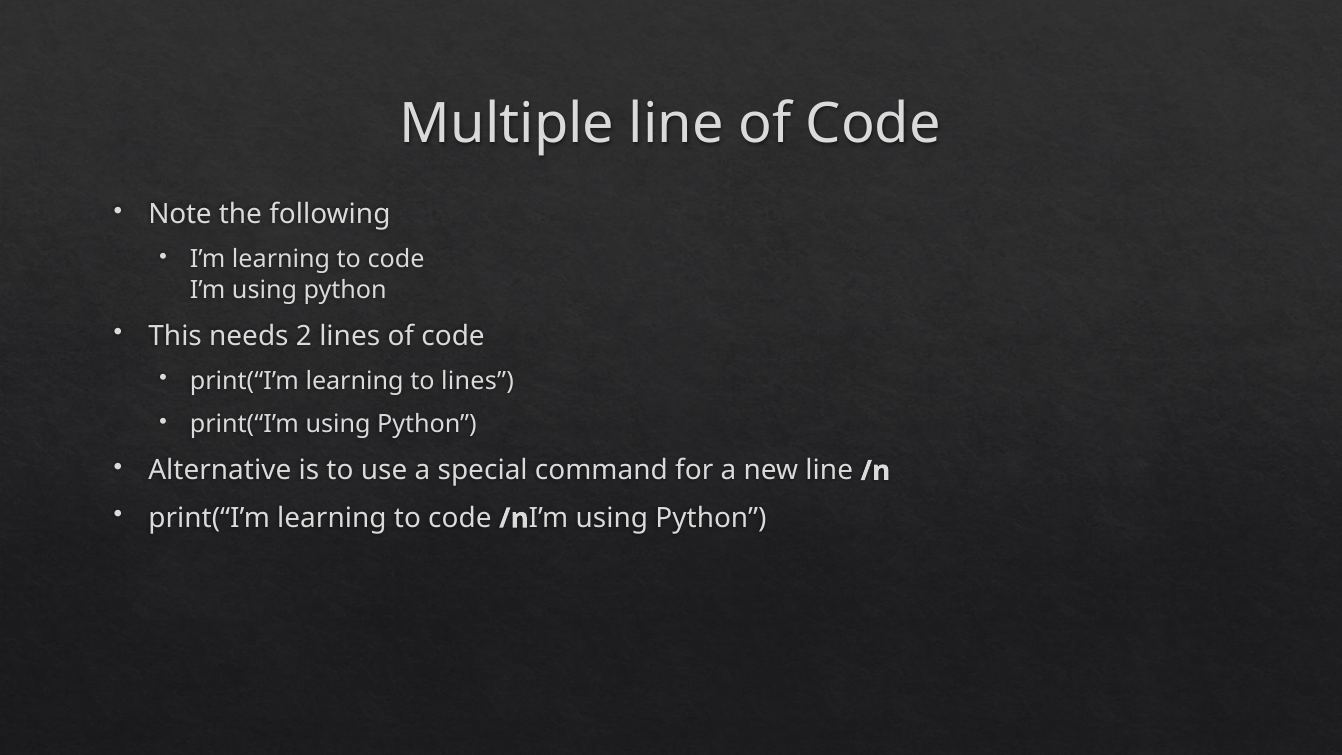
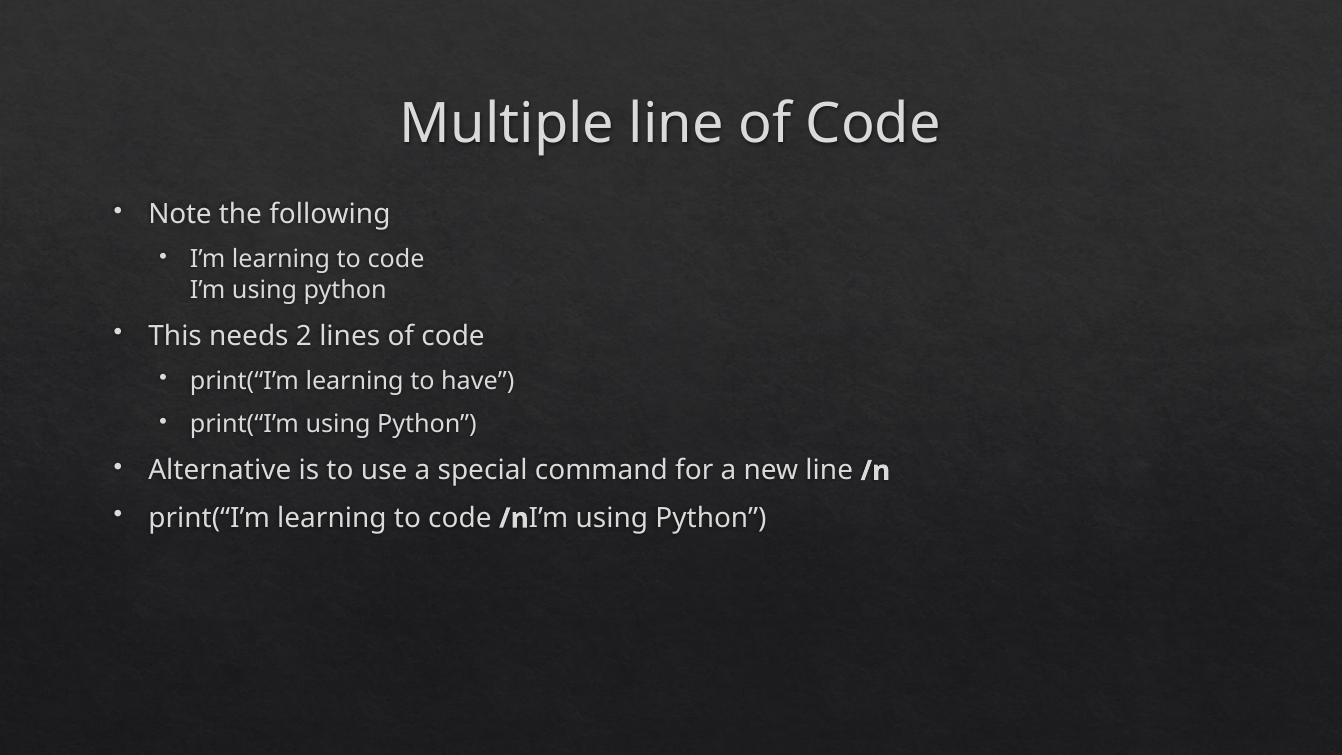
to lines: lines -> have
